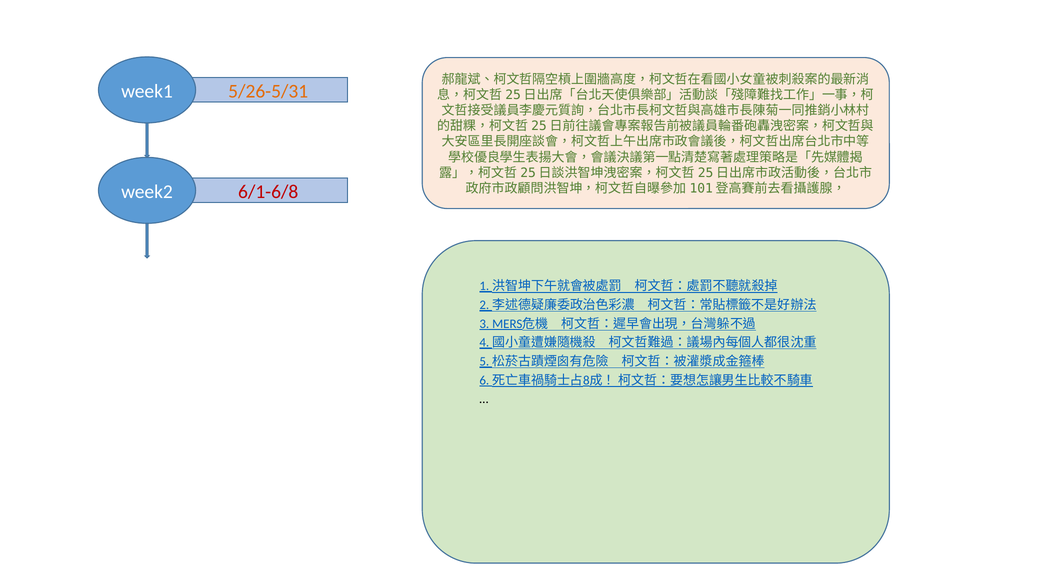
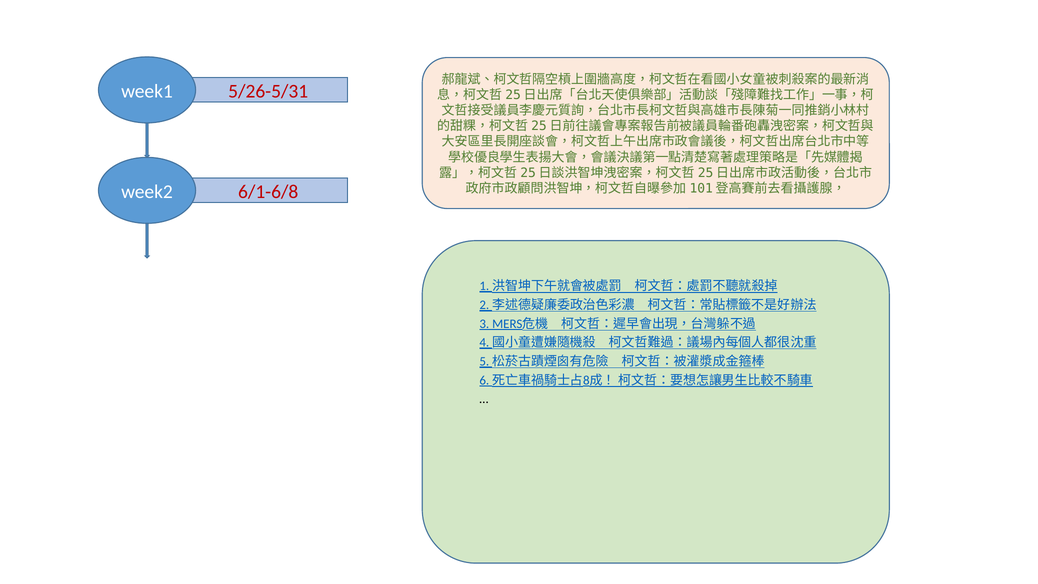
5/26-5/31 colour: orange -> red
